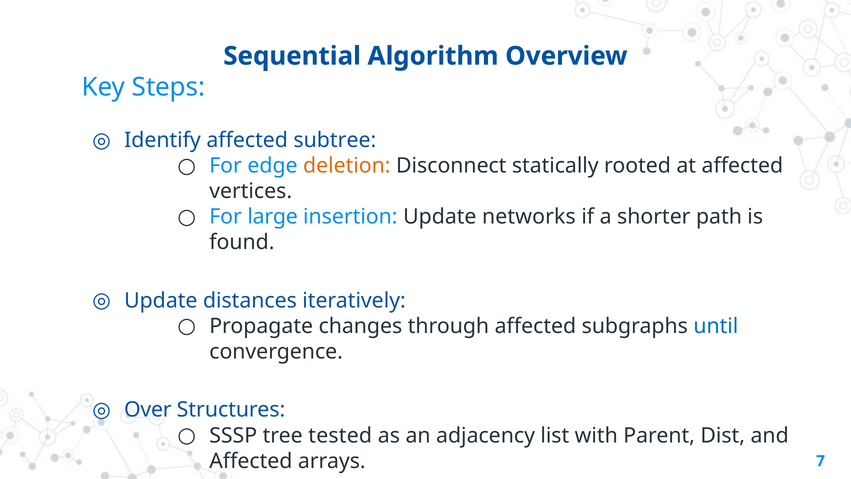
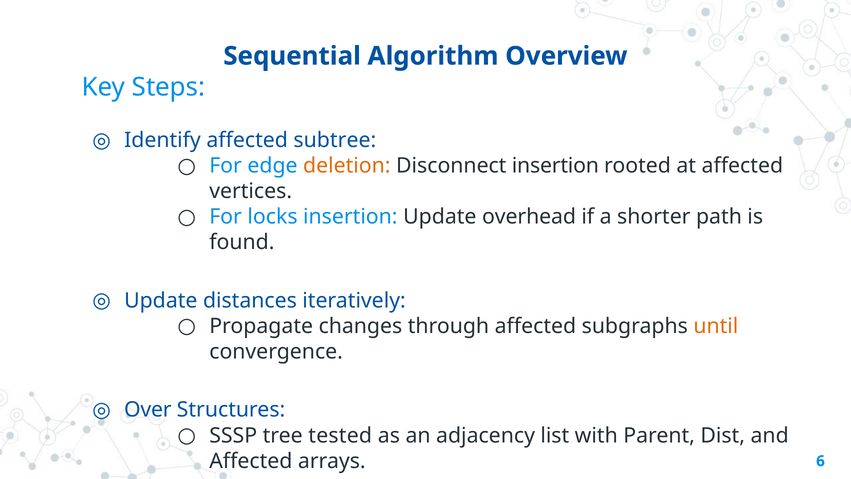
Disconnect statically: statically -> insertion
large: large -> locks
networks: networks -> overhead
until colour: blue -> orange
7: 7 -> 6
